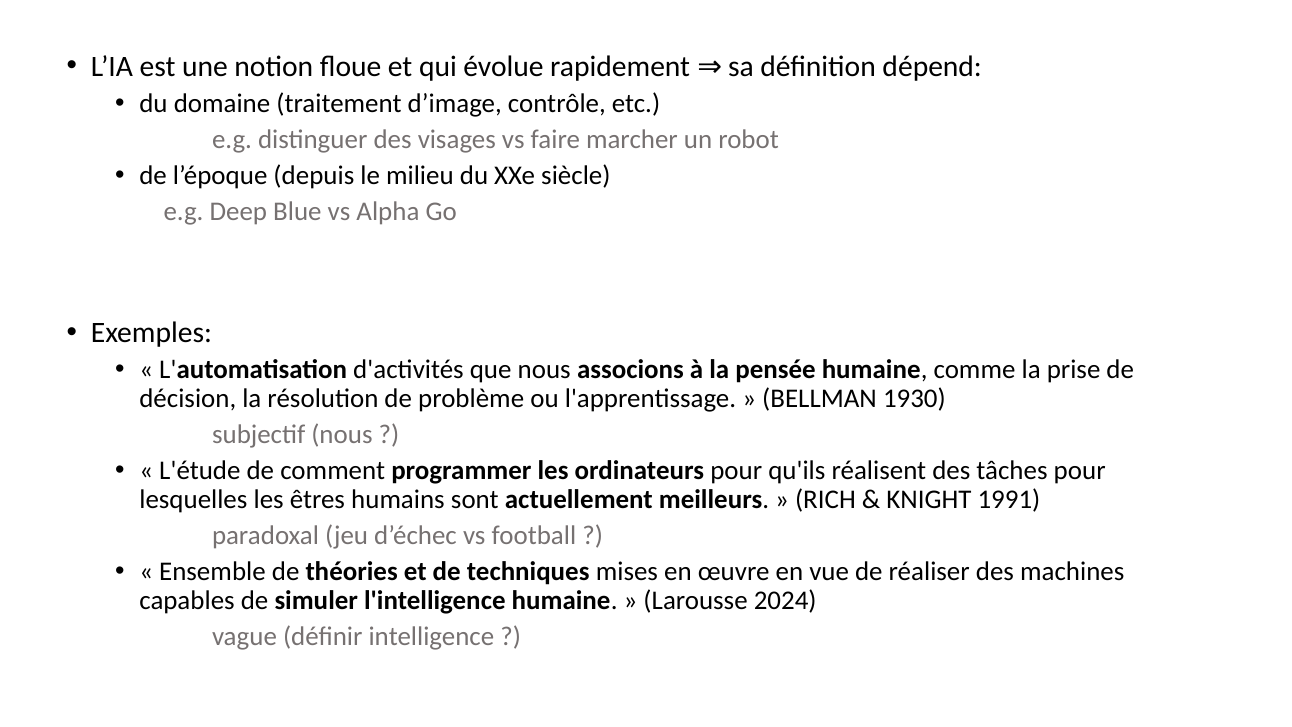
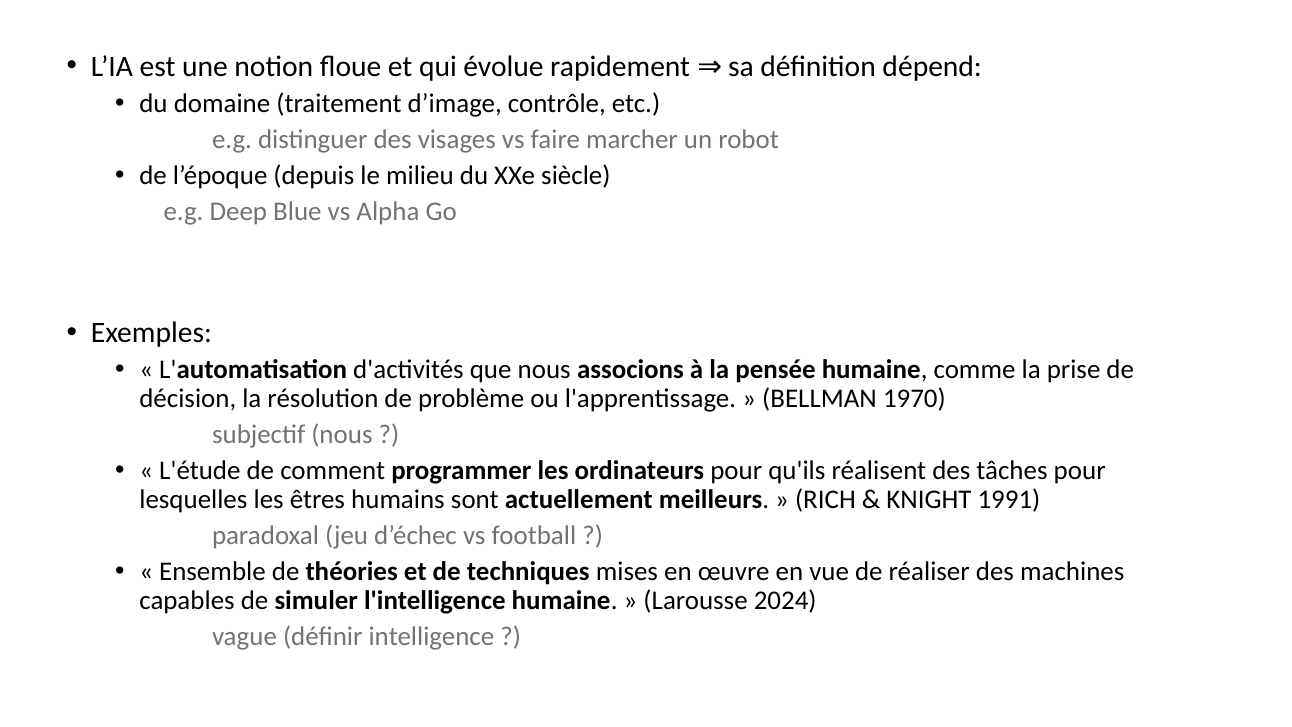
1930: 1930 -> 1970
